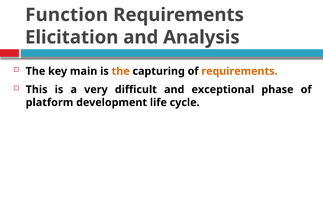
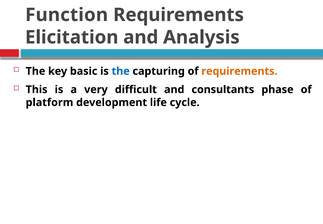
main: main -> basic
the at (121, 71) colour: orange -> blue
exceptional: exceptional -> consultants
